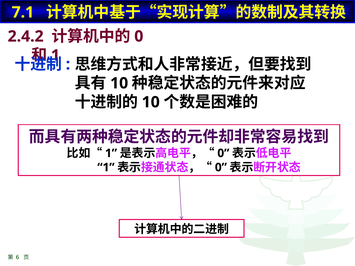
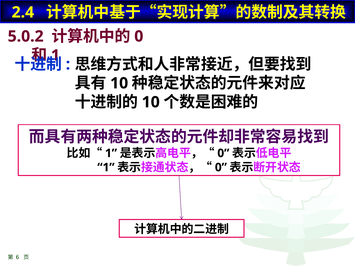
7.1: 7.1 -> 2.4
2.4.2: 2.4.2 -> 5.0.2
